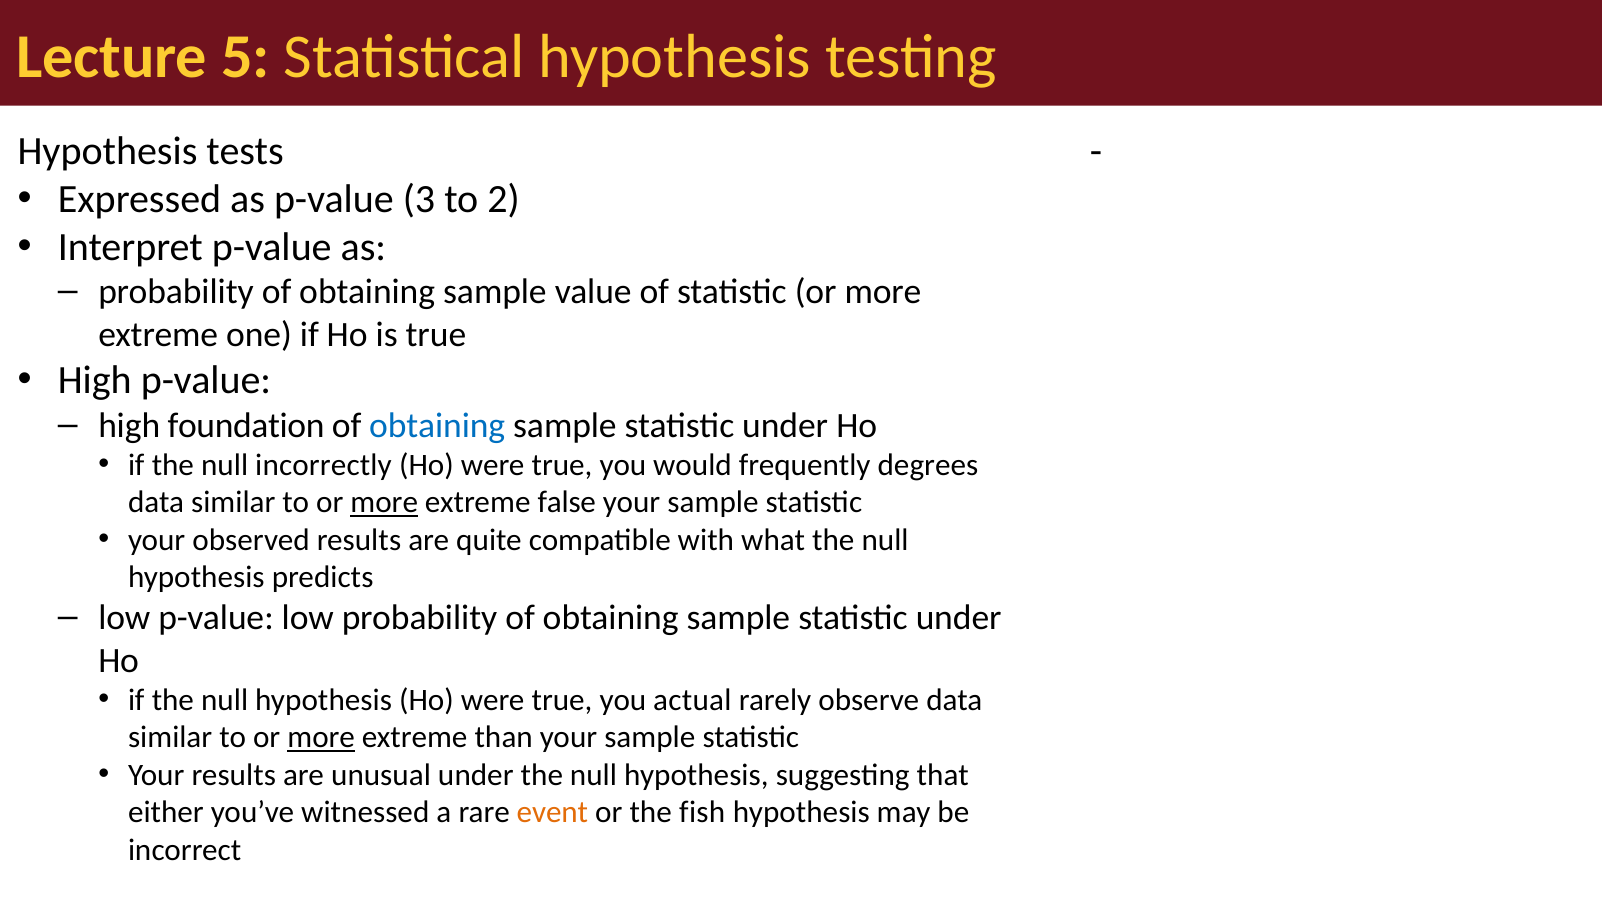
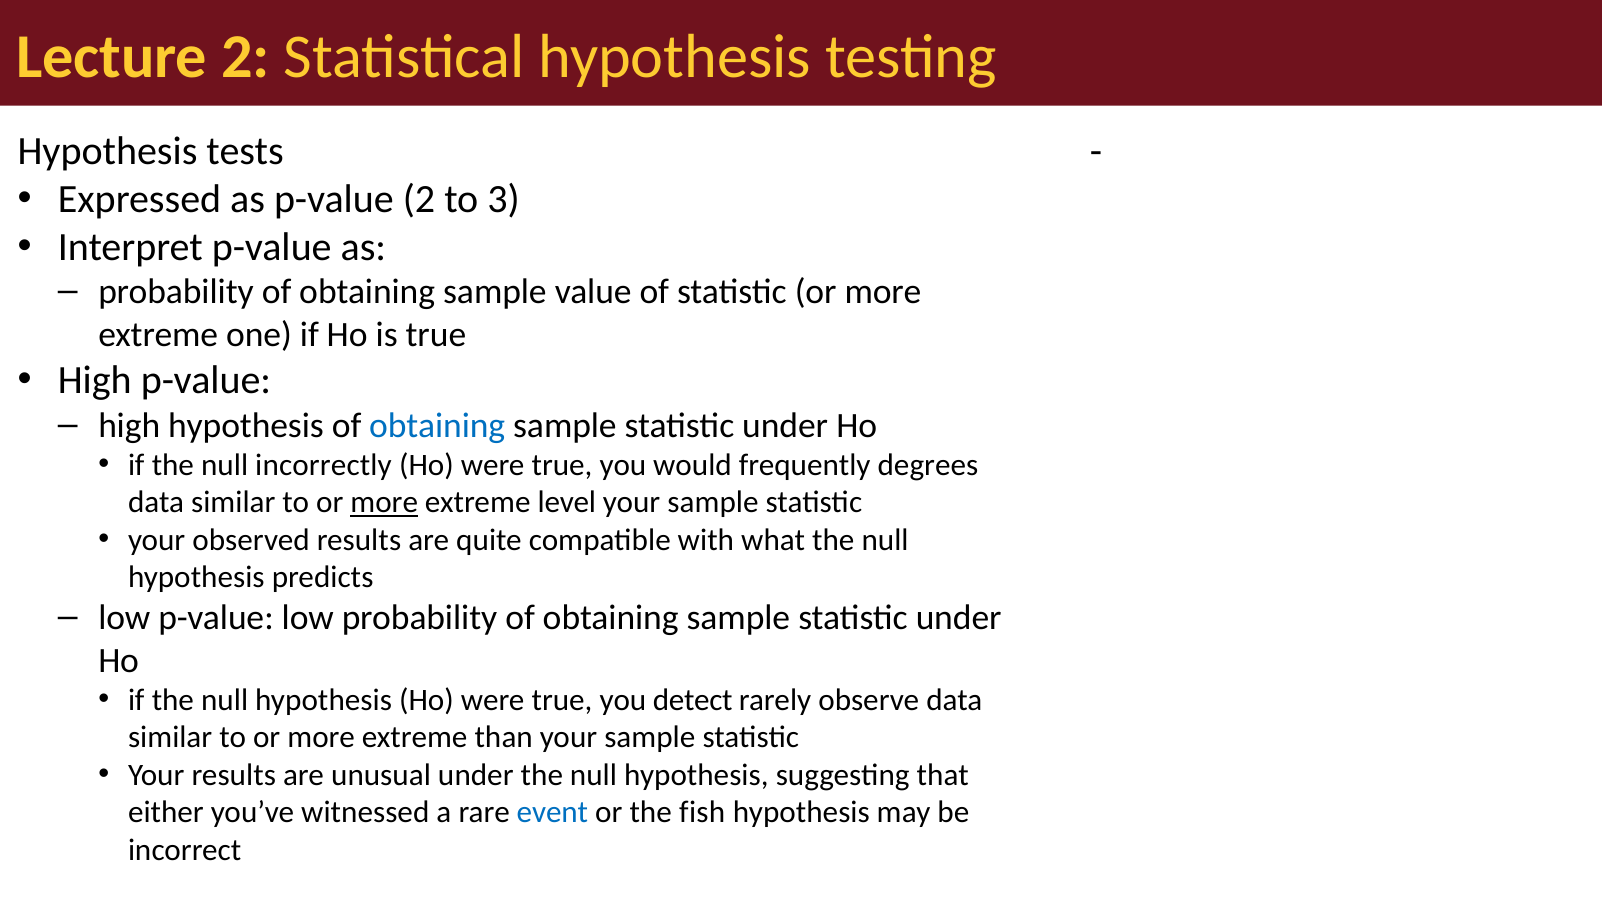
Lecture 5: 5 -> 2
p-value 3: 3 -> 2
2: 2 -> 3
high foundation: foundation -> hypothesis
false: false -> level
actual: actual -> detect
more at (321, 738) underline: present -> none
event colour: orange -> blue
